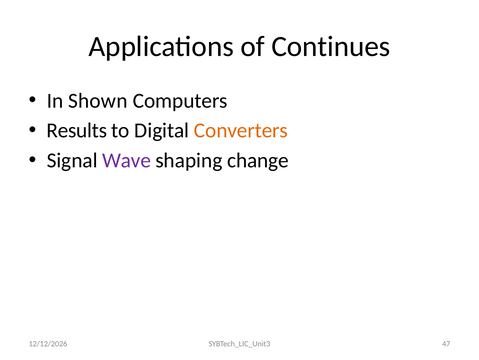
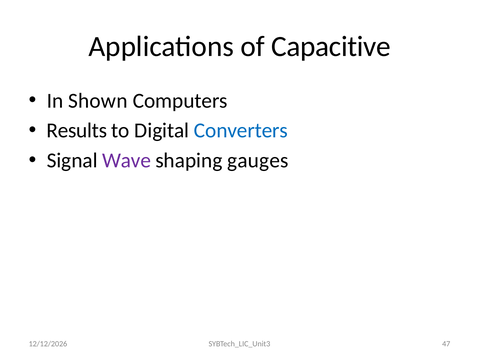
Continues: Continues -> Capacitive
Converters colour: orange -> blue
change: change -> gauges
